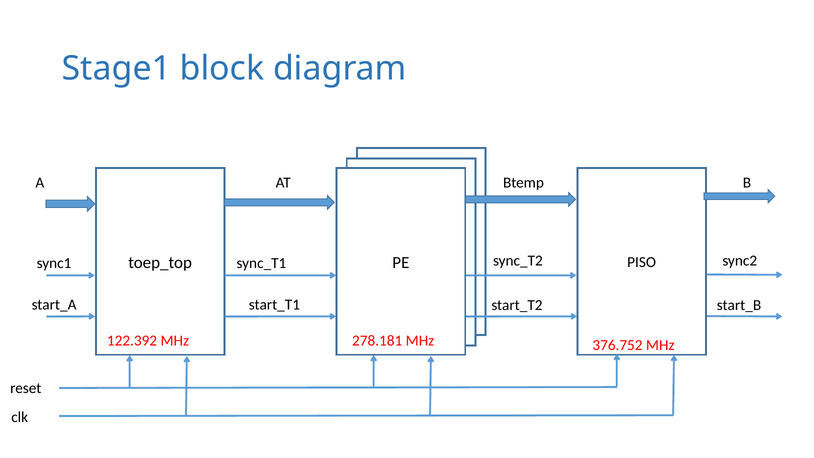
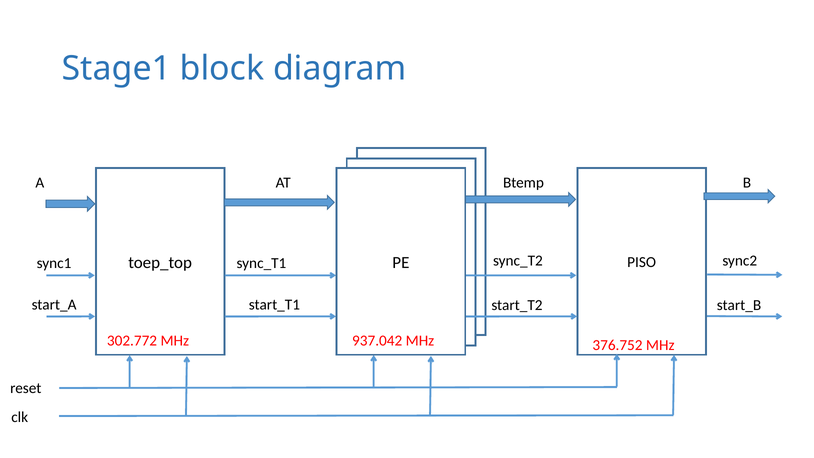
122.392: 122.392 -> 302.772
278.181: 278.181 -> 937.042
